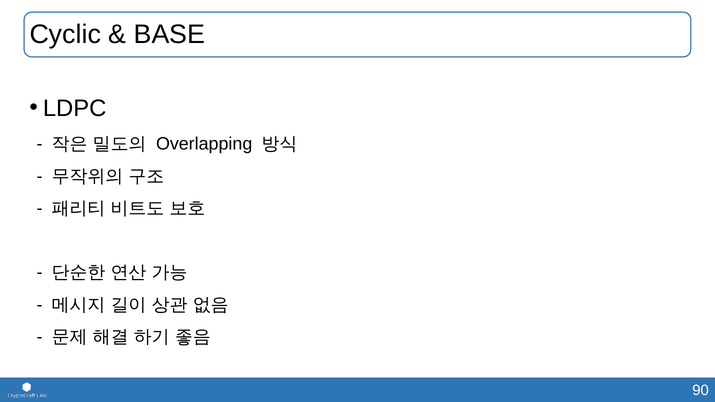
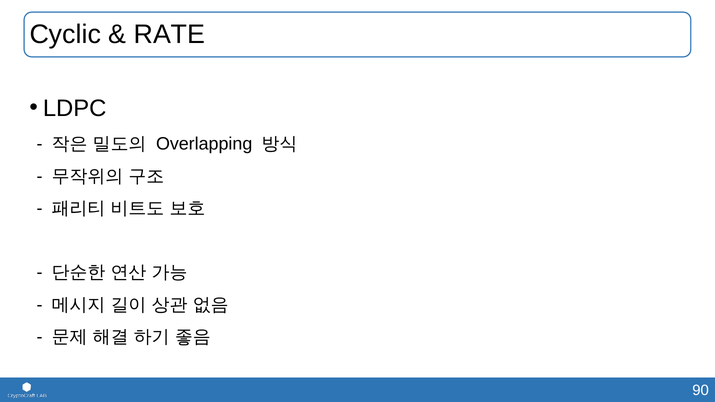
BASE: BASE -> RATE
